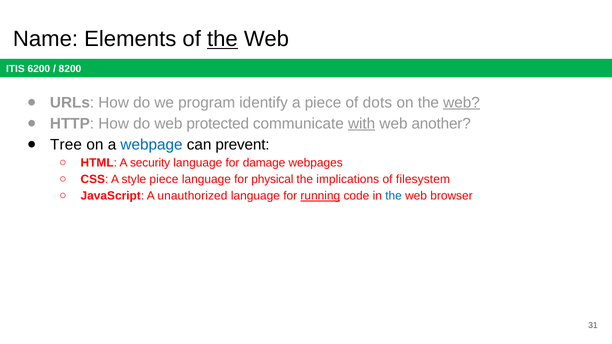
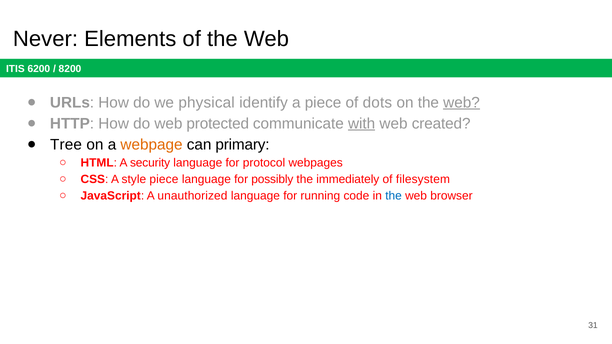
Name: Name -> Never
the at (222, 39) underline: present -> none
program: program -> physical
another: another -> created
webpage colour: blue -> orange
prevent: prevent -> primary
damage: damage -> protocol
physical: physical -> possibly
implications: implications -> immediately
running underline: present -> none
